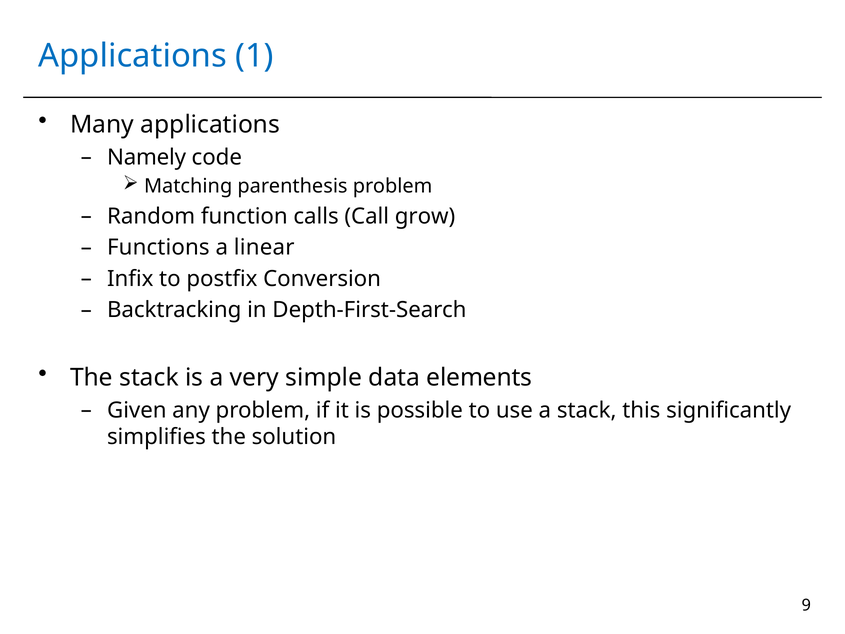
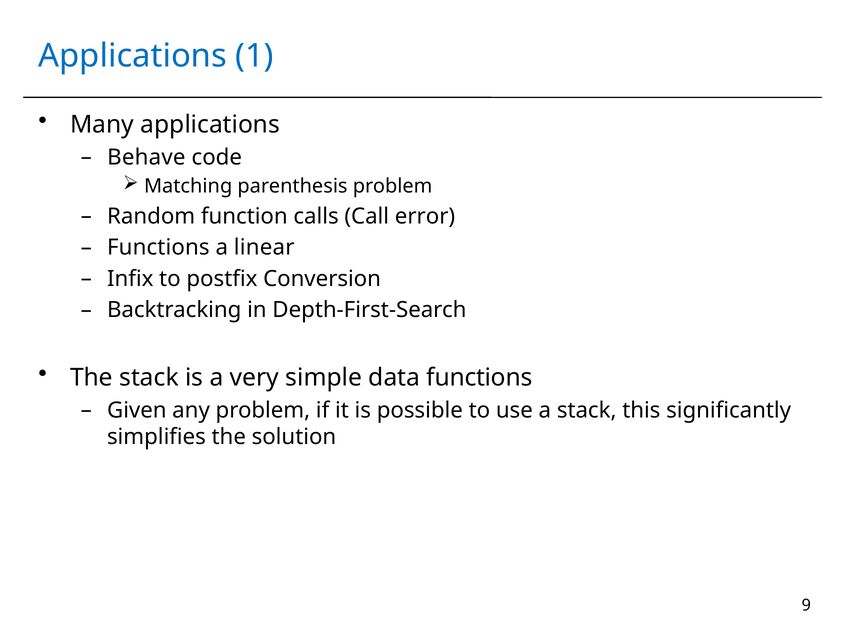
Namely: Namely -> Behave
grow: grow -> error
data elements: elements -> functions
